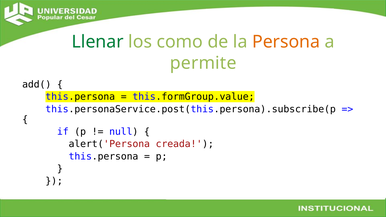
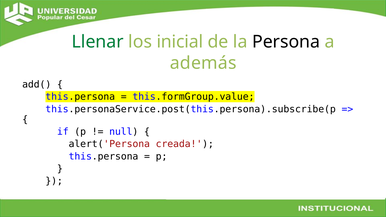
como: como -> inicial
Persona colour: orange -> black
permite: permite -> además
